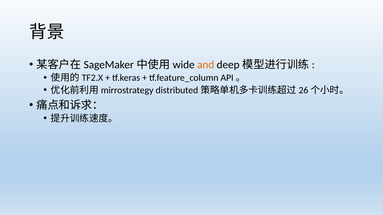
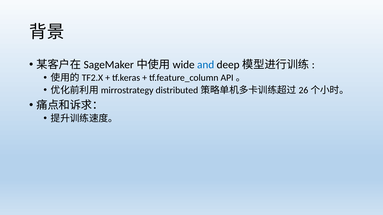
and colour: orange -> blue
